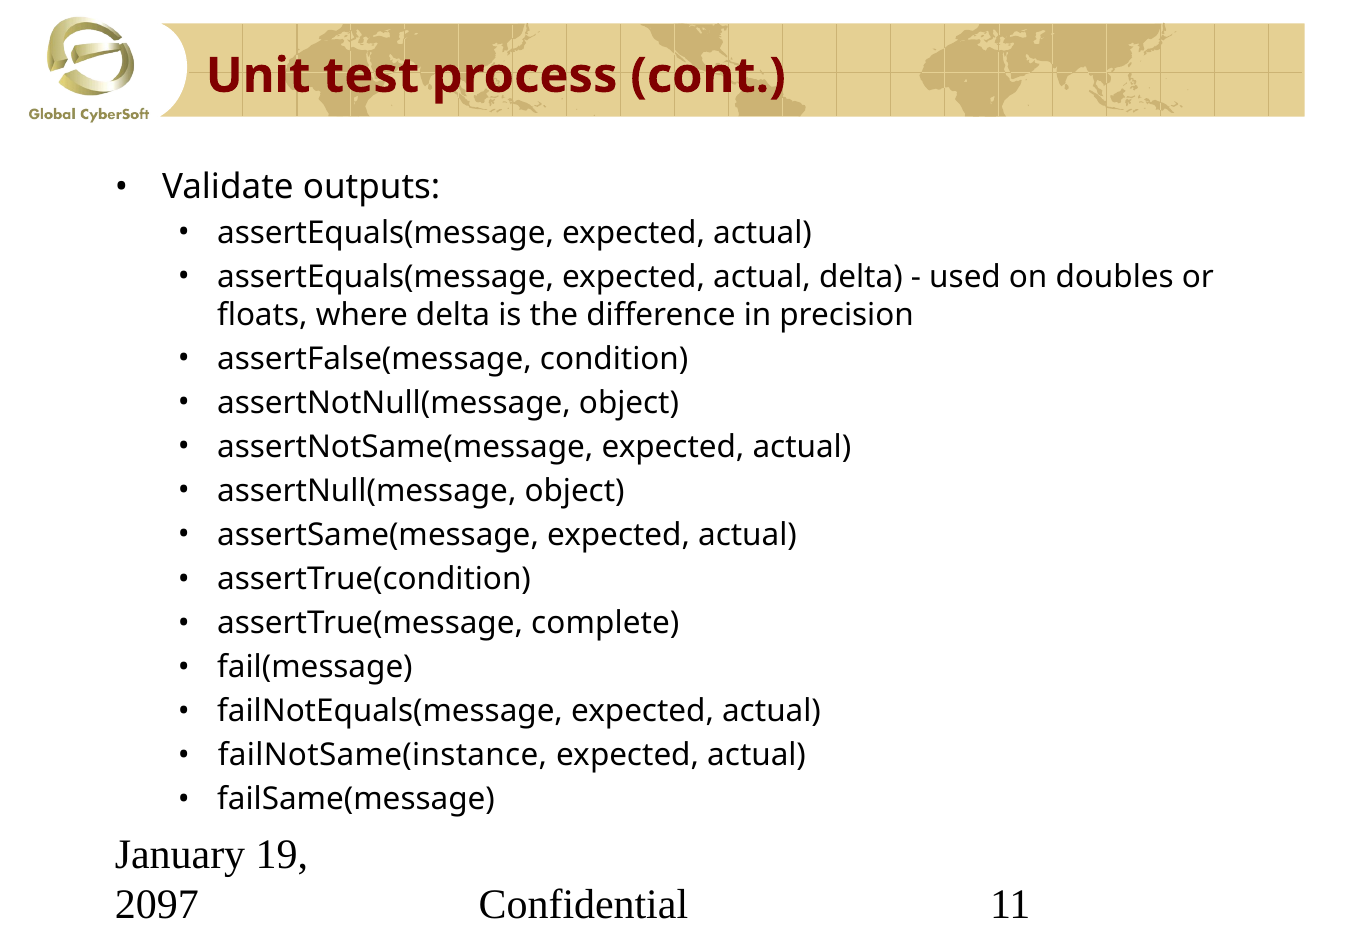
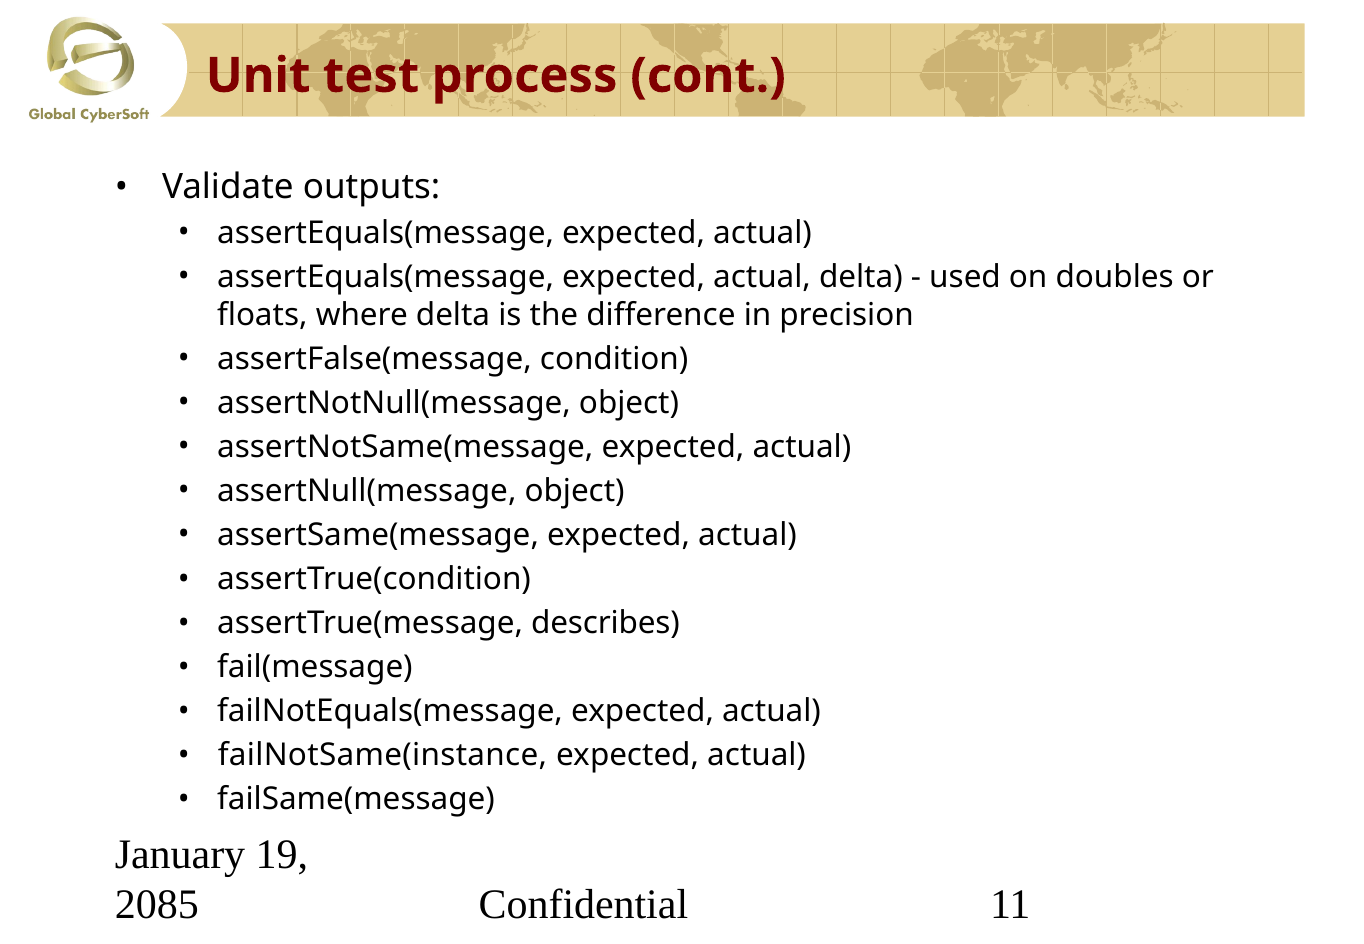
complete: complete -> describes
2097: 2097 -> 2085
